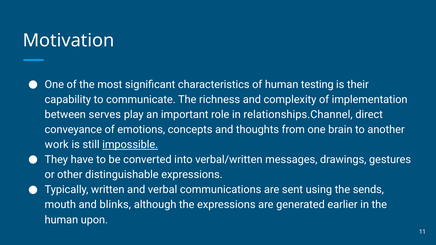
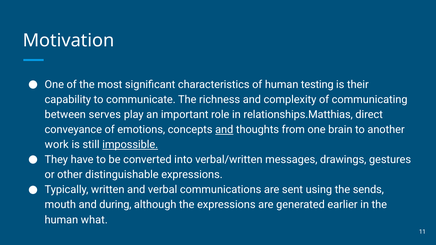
implementation: implementation -> communicating
relationships.Channel: relationships.Channel -> relationships.Matthias
and at (224, 130) underline: none -> present
blinks: blinks -> during
upon: upon -> what
